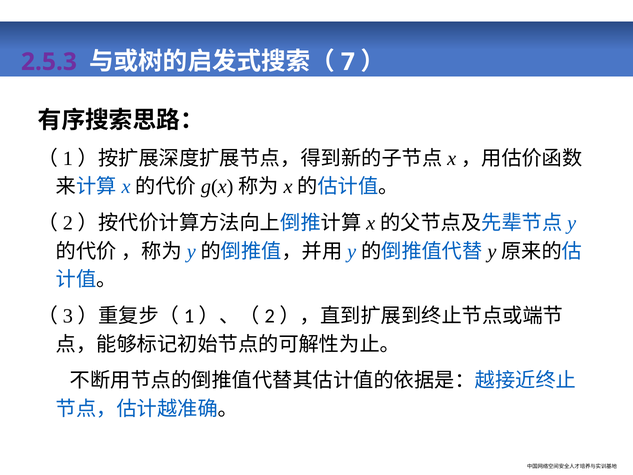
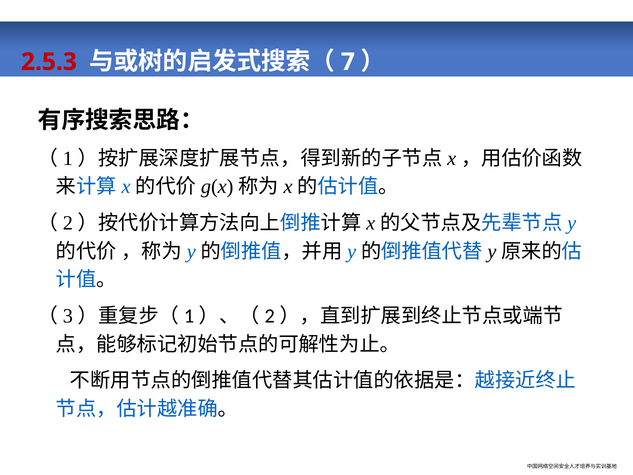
2.5.3 colour: purple -> red
